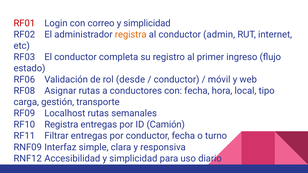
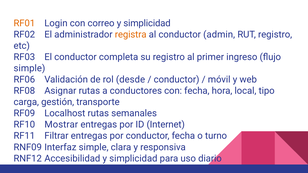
RF01 colour: red -> orange
RUT internet: internet -> registro
estado at (29, 68): estado -> simple
RF10 Registra: Registra -> Mostrar
Camión: Camión -> Internet
